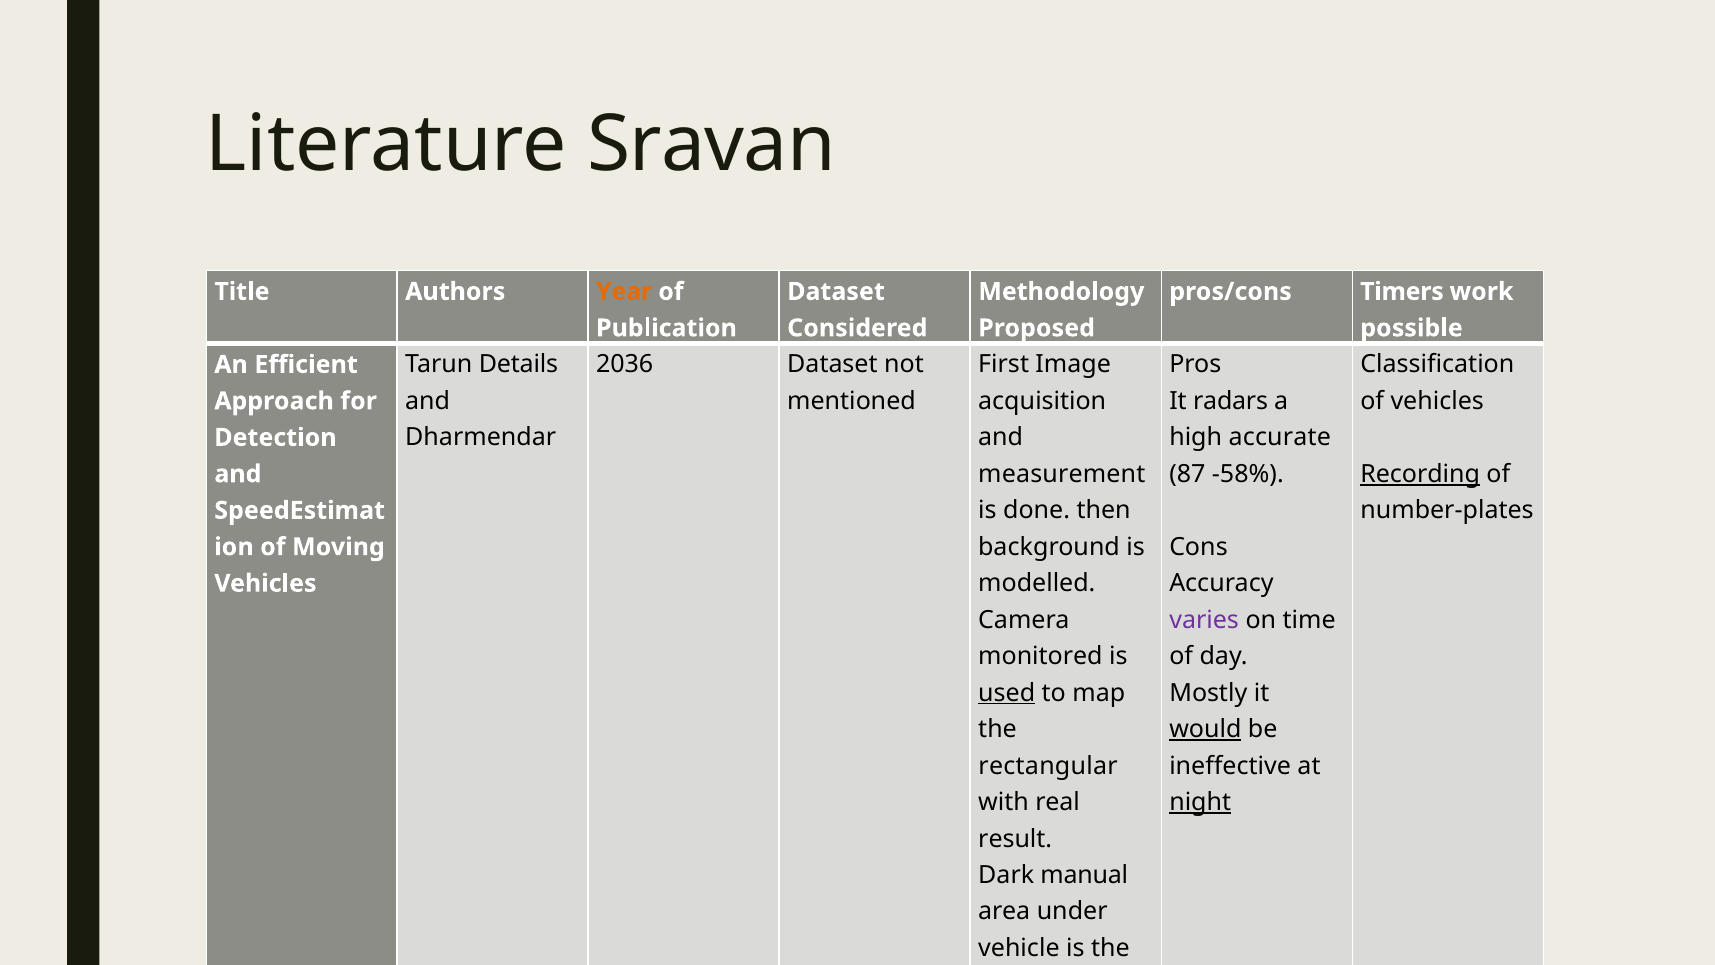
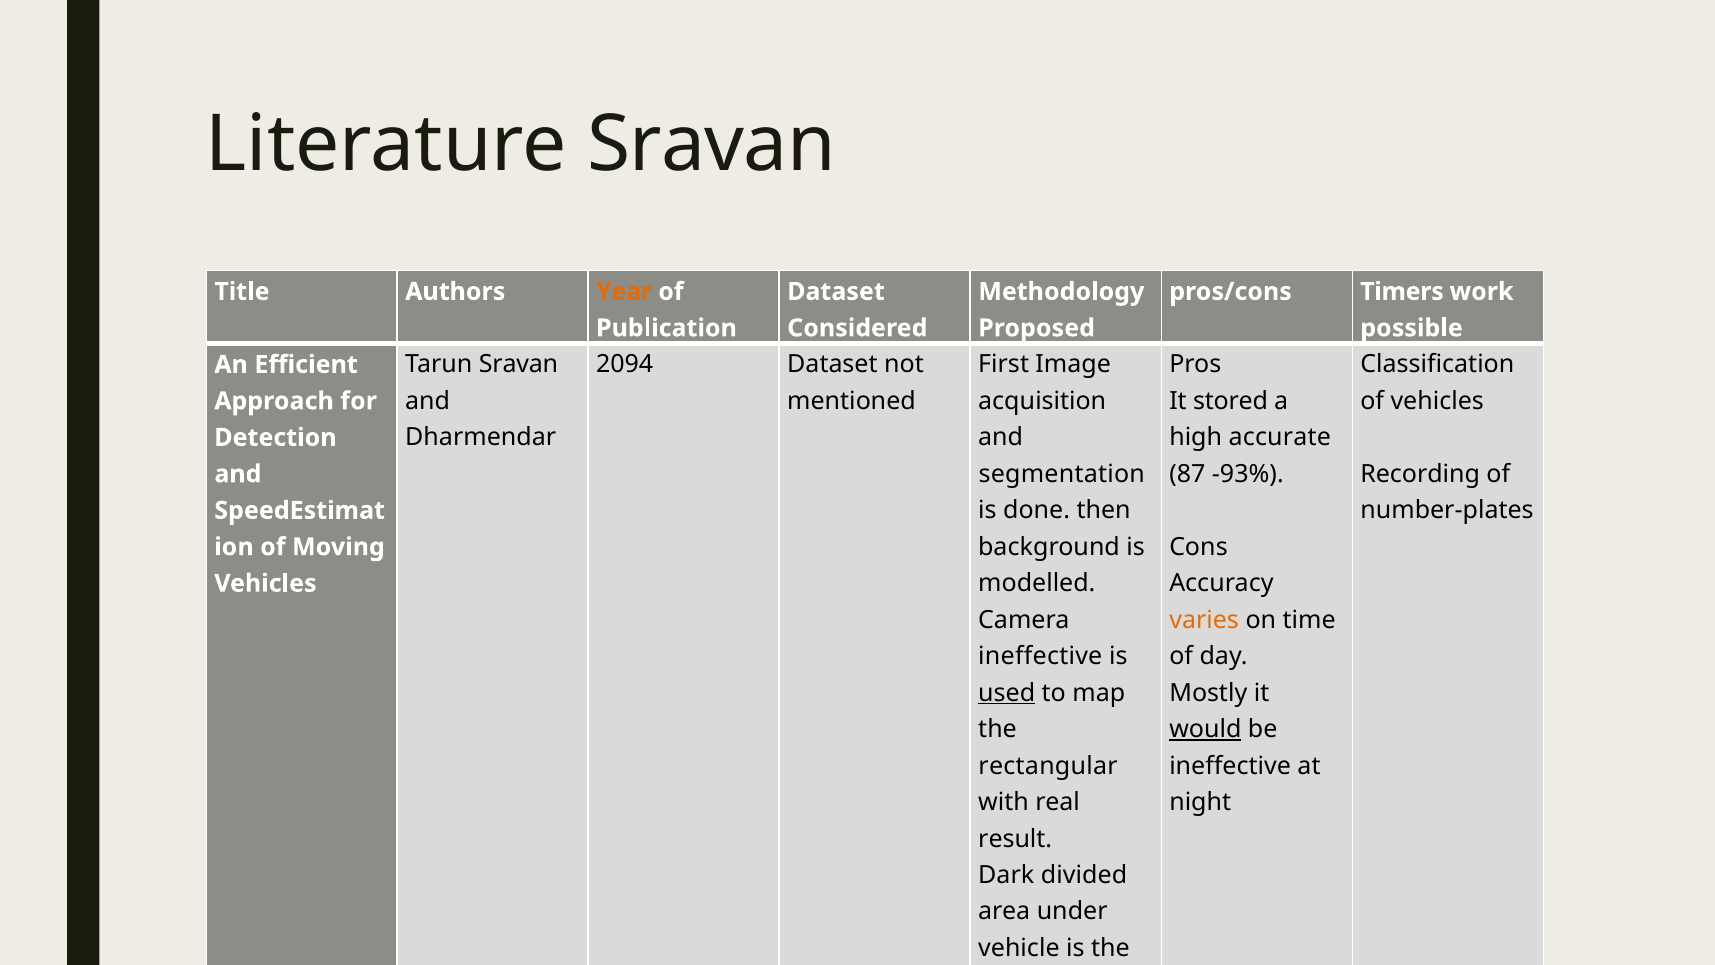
Tarun Details: Details -> Sravan
2036: 2036 -> 2094
radars: radars -> stored
measurement: measurement -> segmentation
-58%: -58% -> -93%
Recording underline: present -> none
varies colour: purple -> orange
monitored at (1040, 656): monitored -> ineffective
night underline: present -> none
manual: manual -> divided
